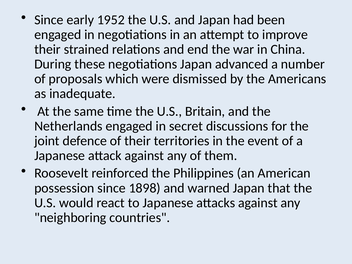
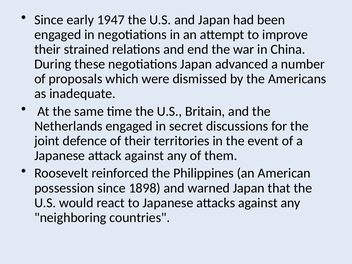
1952: 1952 -> 1947
